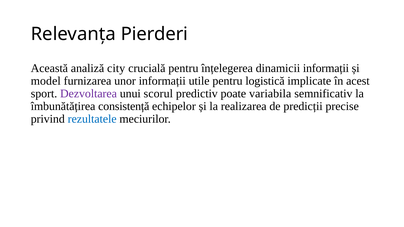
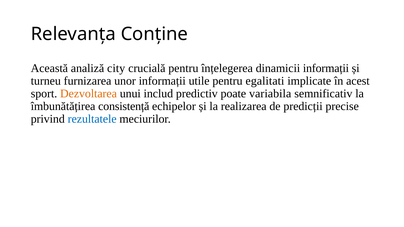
Pierderi: Pierderi -> Conține
model: model -> turneu
logistică: logistică -> egalitati
Dezvoltarea colour: purple -> orange
scorul: scorul -> includ
